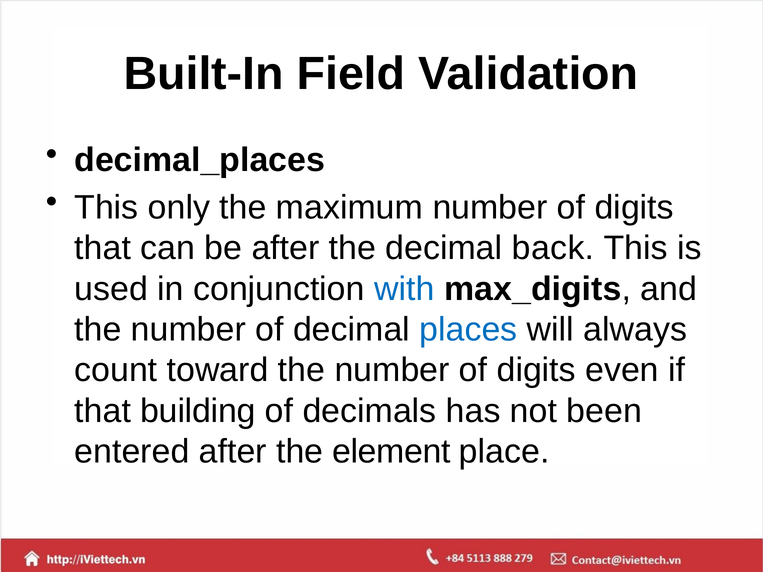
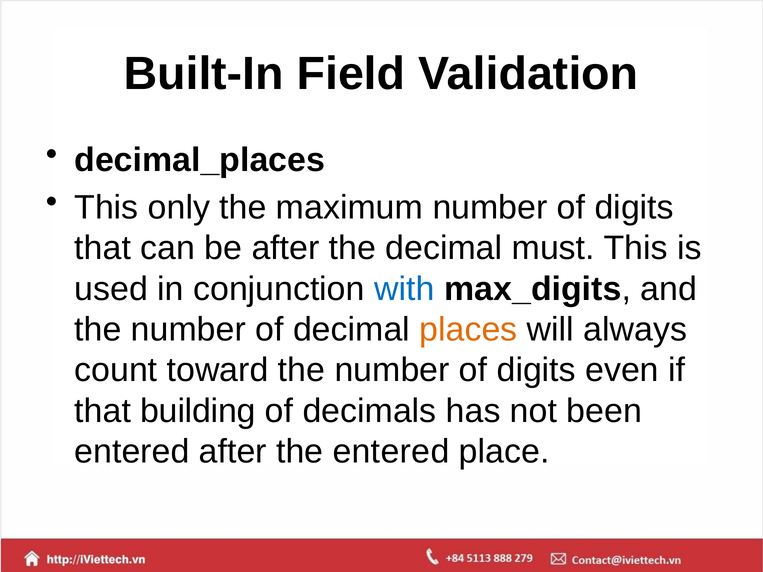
back: back -> must
places colour: blue -> orange
the element: element -> entered
